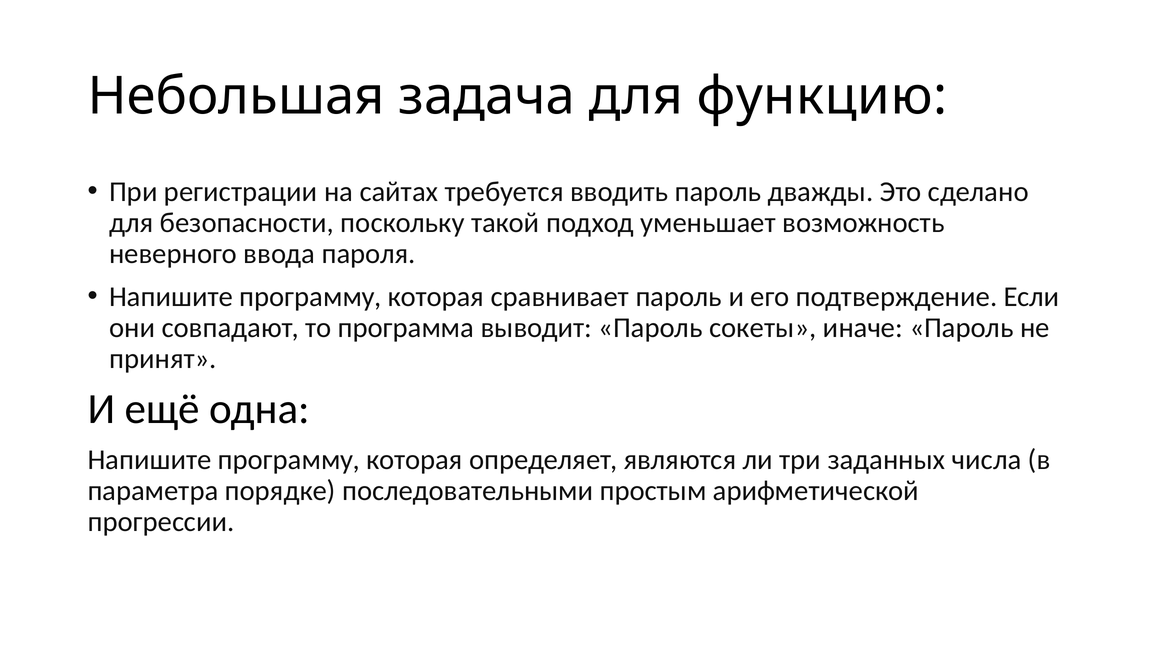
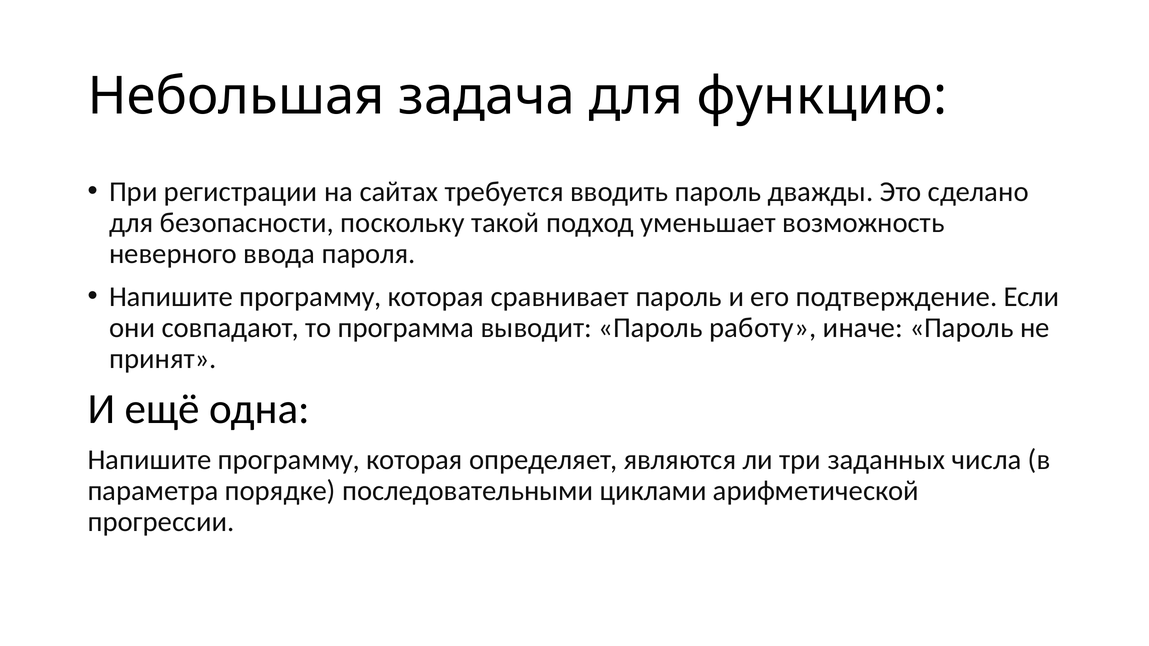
сокеты: сокеты -> работу
простым: простым -> циклами
